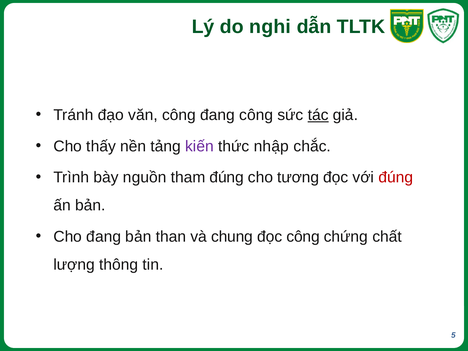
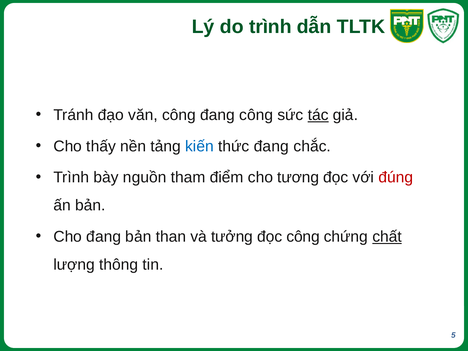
do nghi: nghi -> trình
kiến colour: purple -> blue
thức nhập: nhập -> đang
tham đúng: đúng -> điểm
chung: chung -> tưởng
chất underline: none -> present
